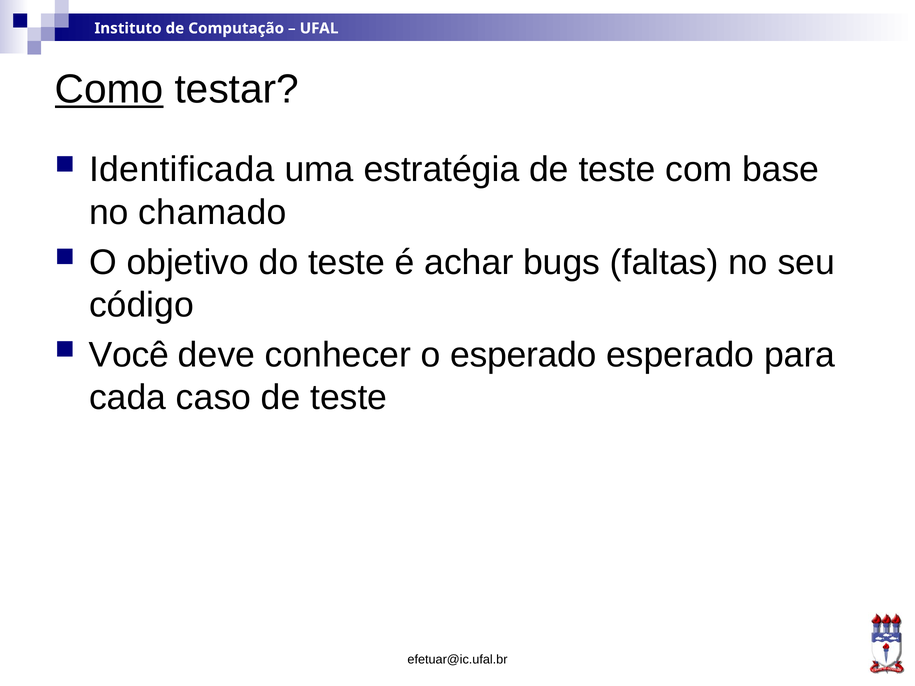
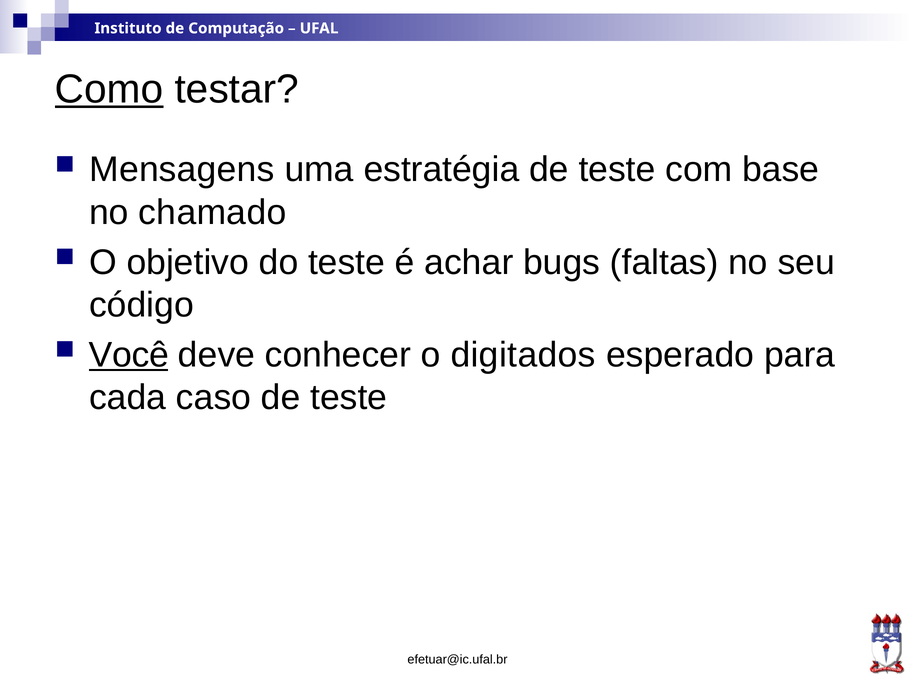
Identificada: Identificada -> Mensagens
Você underline: none -> present
o esperado: esperado -> digitados
